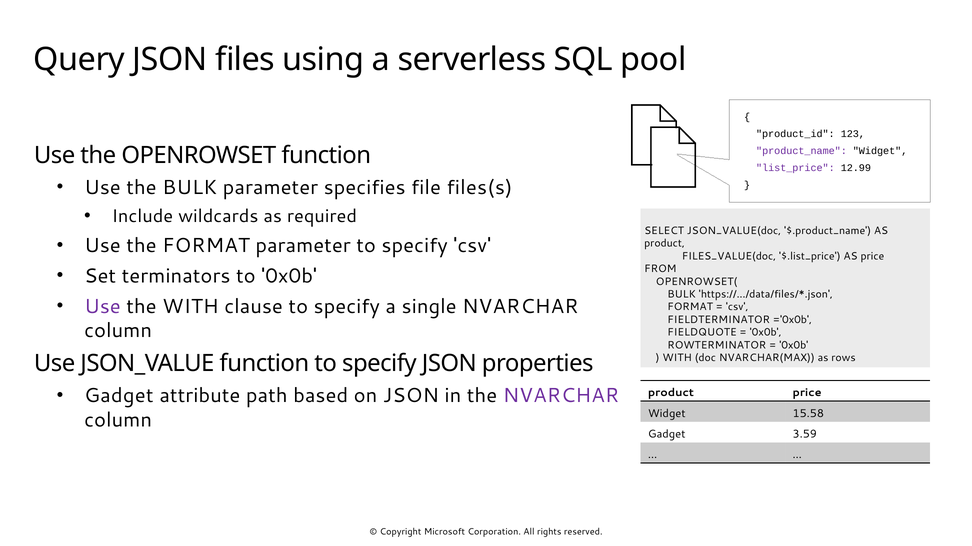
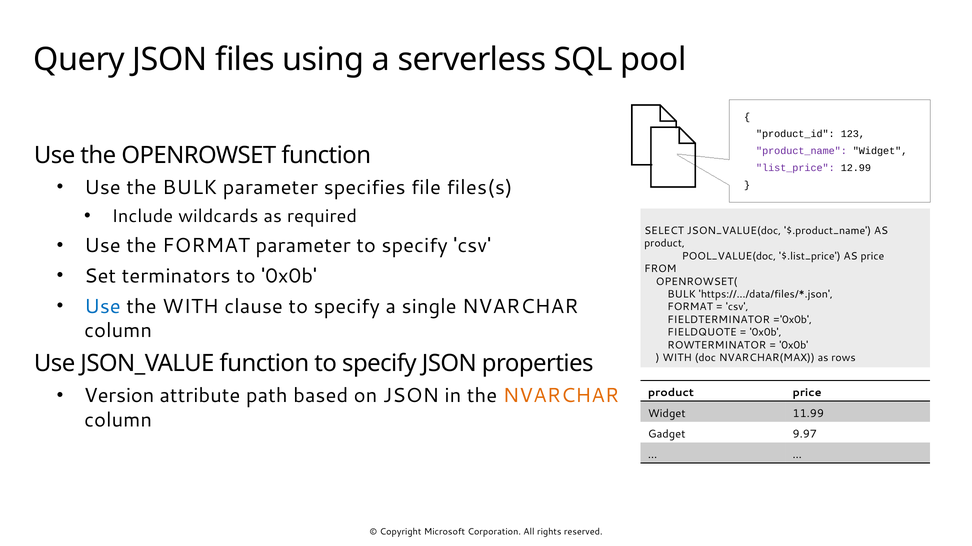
FILES_VALUE(doc: FILES_VALUE(doc -> POOL_VALUE(doc
Use at (102, 307) colour: purple -> blue
Gadget at (119, 396): Gadget -> Version
NVARCHAR at (561, 396) colour: purple -> orange
15.58: 15.58 -> 11.99
3.59: 3.59 -> 9.97
